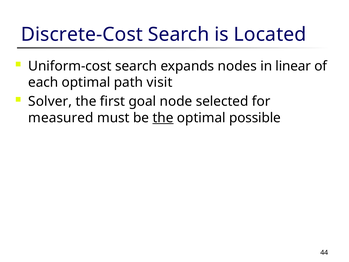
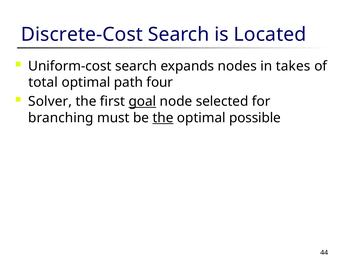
linear: linear -> takes
each: each -> total
visit: visit -> four
goal underline: none -> present
measured: measured -> branching
